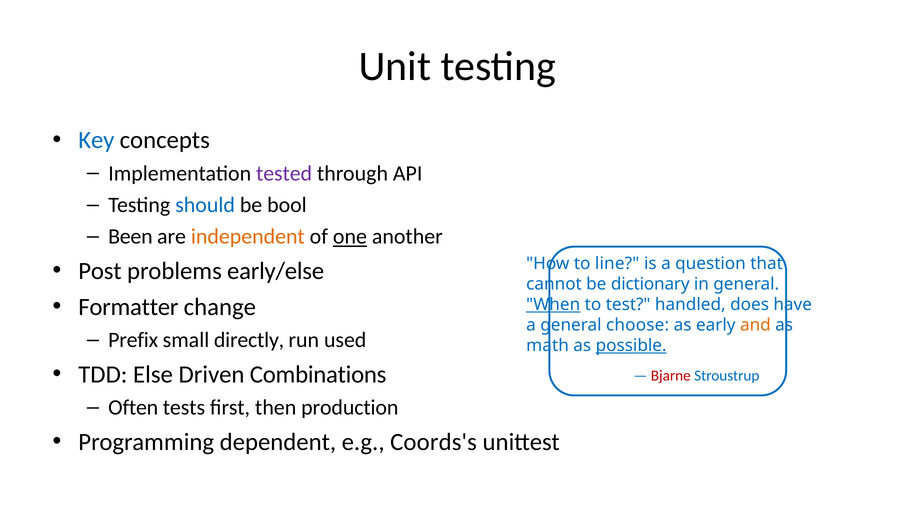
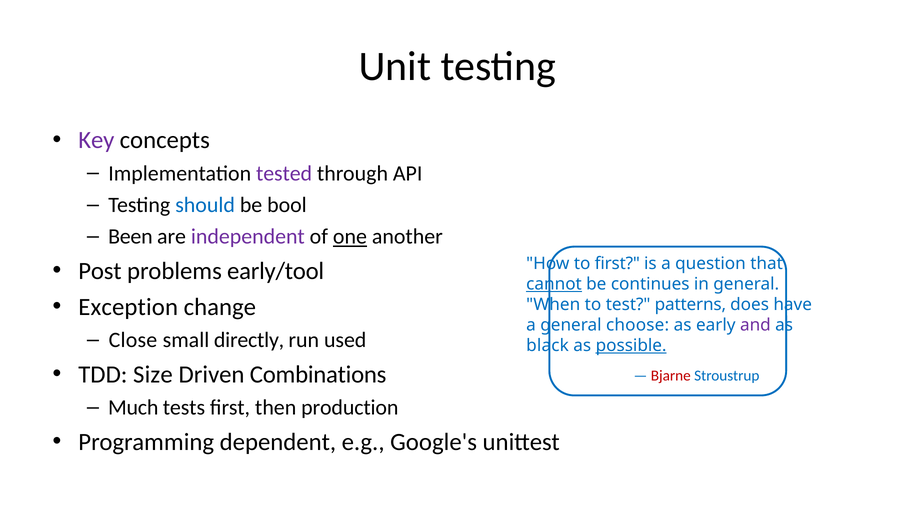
Key colour: blue -> purple
independent colour: orange -> purple
early/else: early/else -> early/tool
to line: line -> first
cannot underline: none -> present
dictionary: dictionary -> continues
Formatter: Formatter -> Exception
When underline: present -> none
handled: handled -> patterns
and colour: orange -> purple
Prefix: Prefix -> Close
math: math -> black
Else: Else -> Size
Often: Often -> Much
Coords's: Coords's -> Google's
